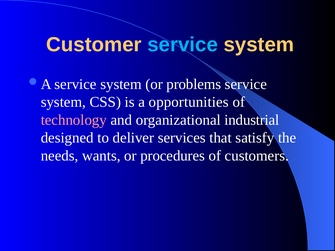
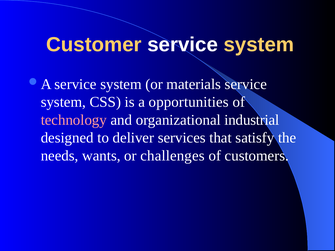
service at (183, 45) colour: light blue -> white
problems: problems -> materials
procedures: procedures -> challenges
